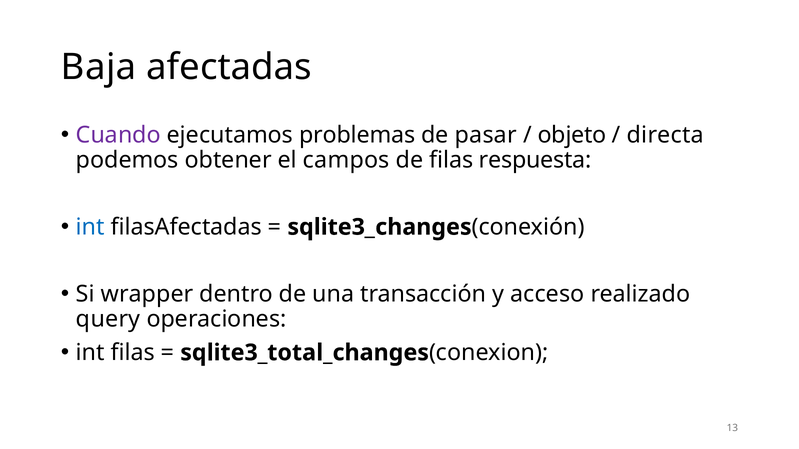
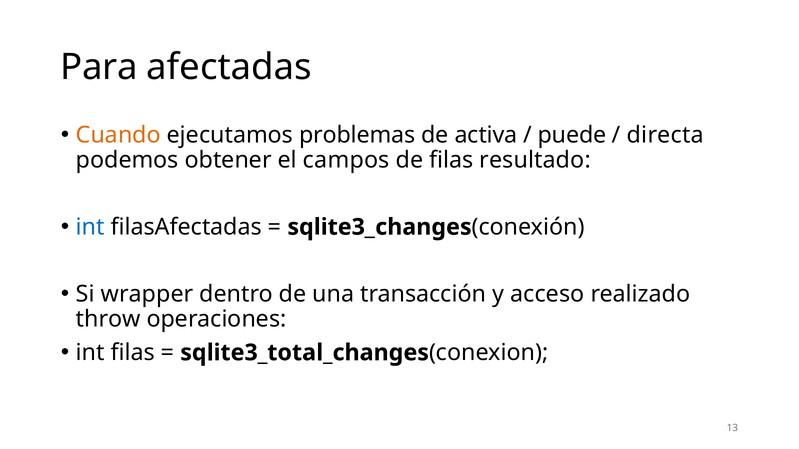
Baja: Baja -> Para
Cuando colour: purple -> orange
pasar: pasar -> activa
objeto: objeto -> puede
respuesta: respuesta -> resultado
query: query -> throw
